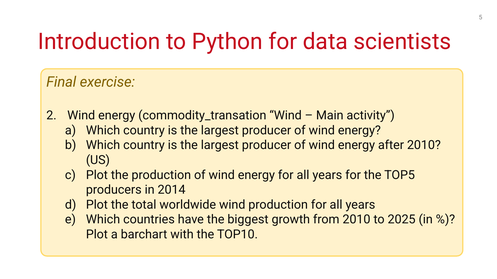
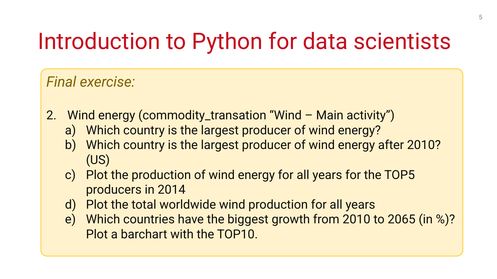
2025: 2025 -> 2065
